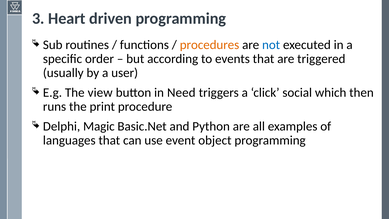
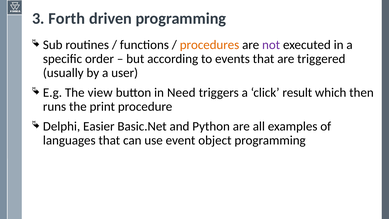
Heart: Heart -> Forth
not colour: blue -> purple
social: social -> result
Magic: Magic -> Easier
